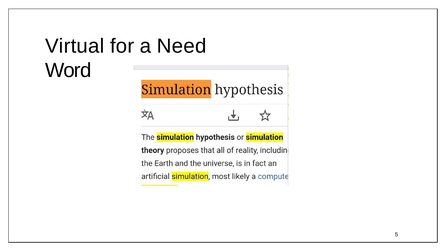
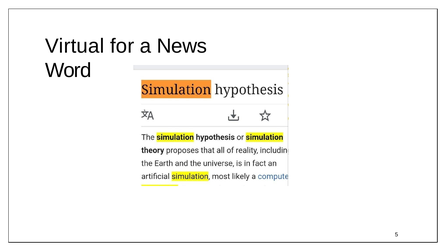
Need: Need -> News
